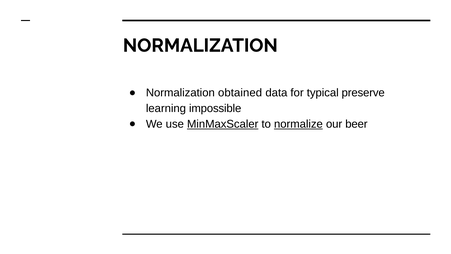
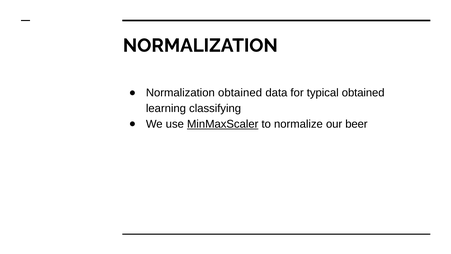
typical preserve: preserve -> obtained
impossible: impossible -> classifying
normalize underline: present -> none
